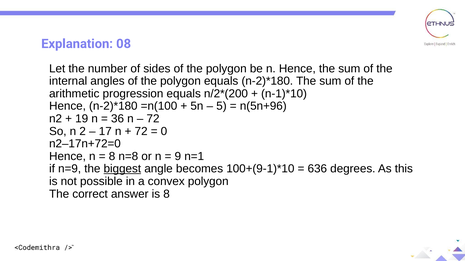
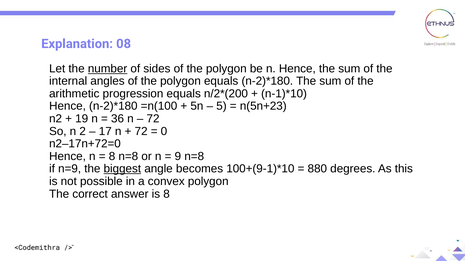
number underline: none -> present
n(5n+96: n(5n+96 -> n(5n+23
9 n=1: n=1 -> n=8
636: 636 -> 880
